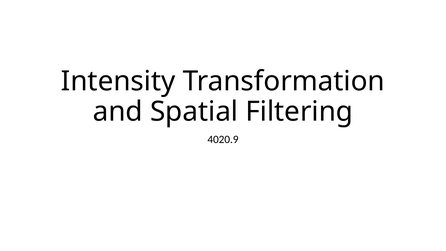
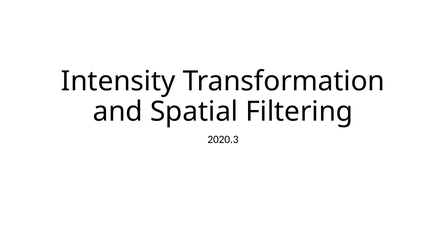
4020.9: 4020.9 -> 2020.3
